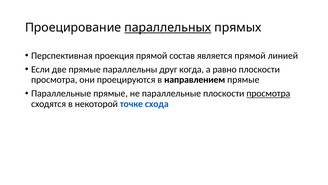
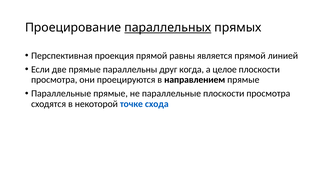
состав: состав -> равны
равно: равно -> целое
просмотра at (268, 93) underline: present -> none
